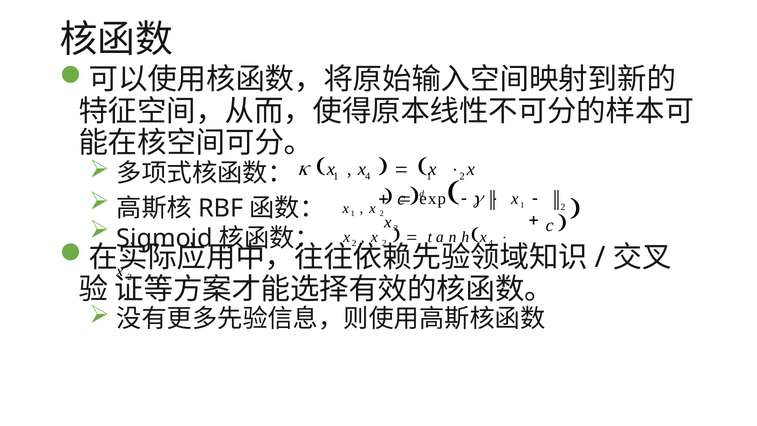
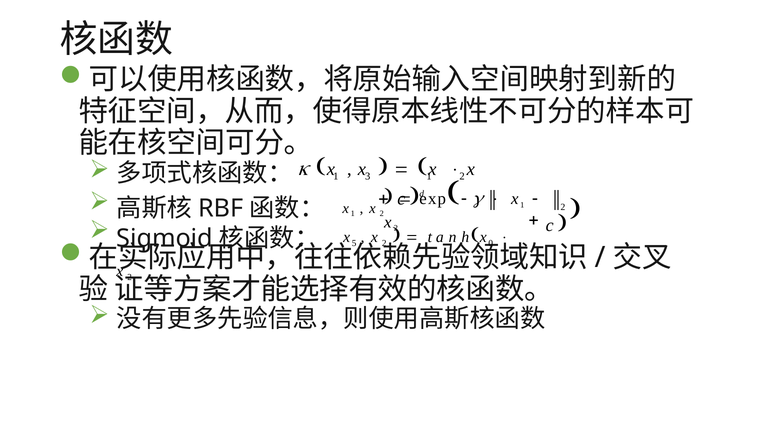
1 4: 4 -> 3
2 at (354, 243): 2 -> 5
4 at (491, 243): 4 -> 0
